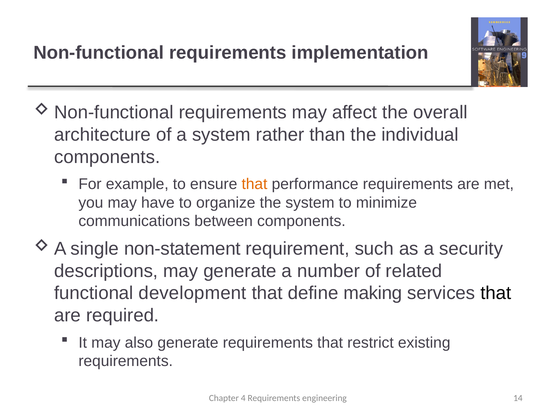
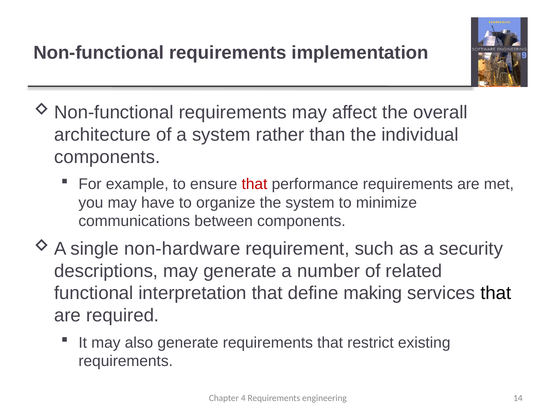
that at (254, 184) colour: orange -> red
non-statement: non-statement -> non-hardware
development: development -> interpretation
